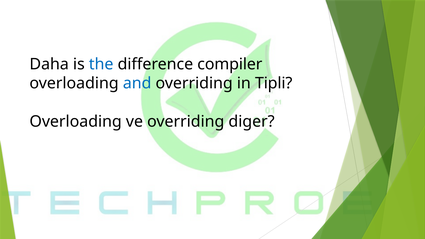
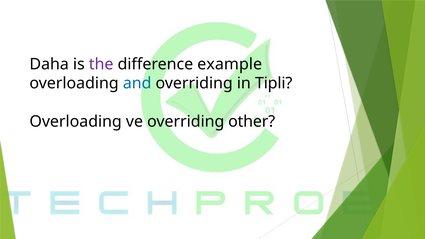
the colour: blue -> purple
compiler: compiler -> example
diger: diger -> other
